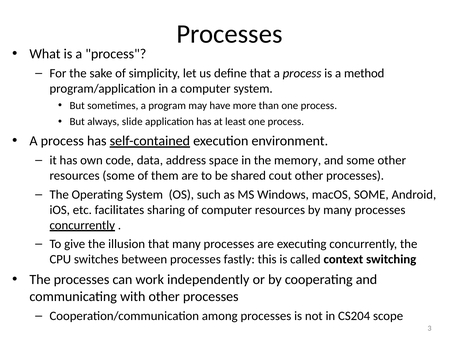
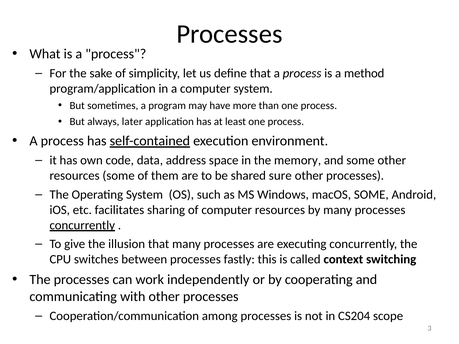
slide: slide -> later
cout: cout -> sure
